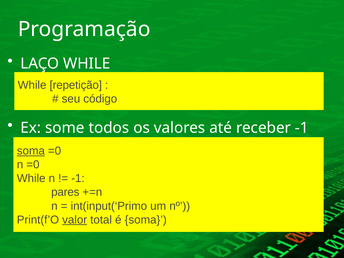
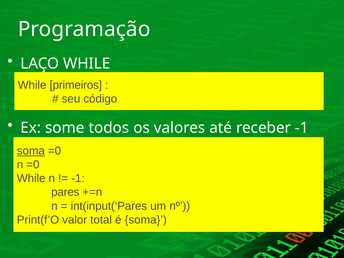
repetição: repetição -> primeiros
int(input(‘Primo: int(input(‘Primo -> int(input(‘Pares
valor underline: present -> none
